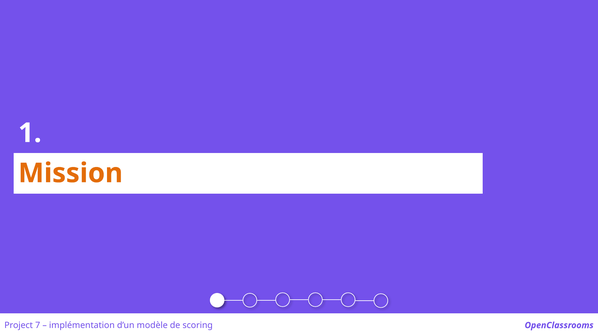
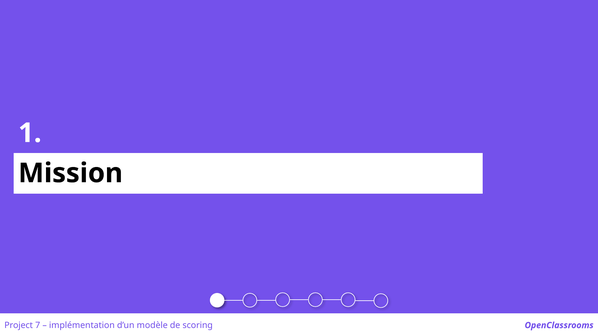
Mission colour: orange -> black
